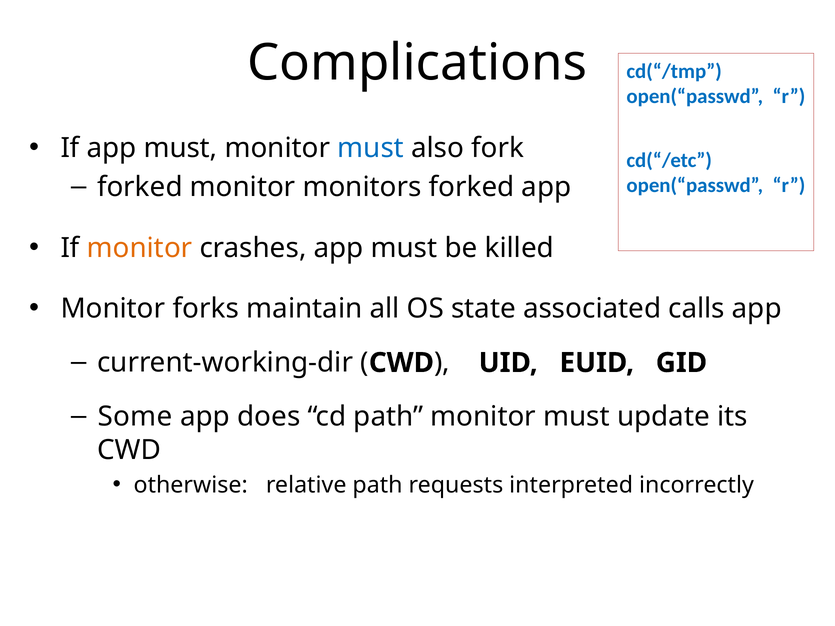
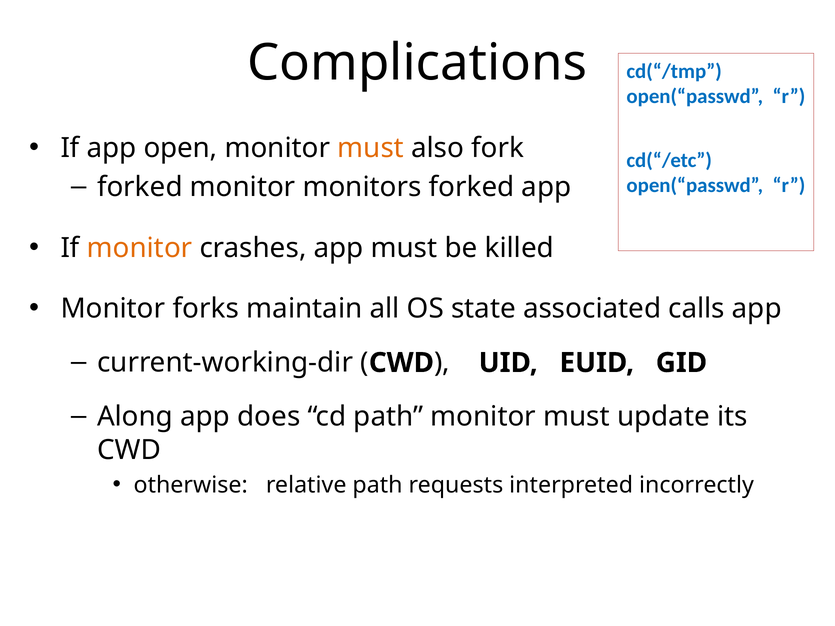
If app must: must -> open
must at (371, 148) colour: blue -> orange
Some: Some -> Along
